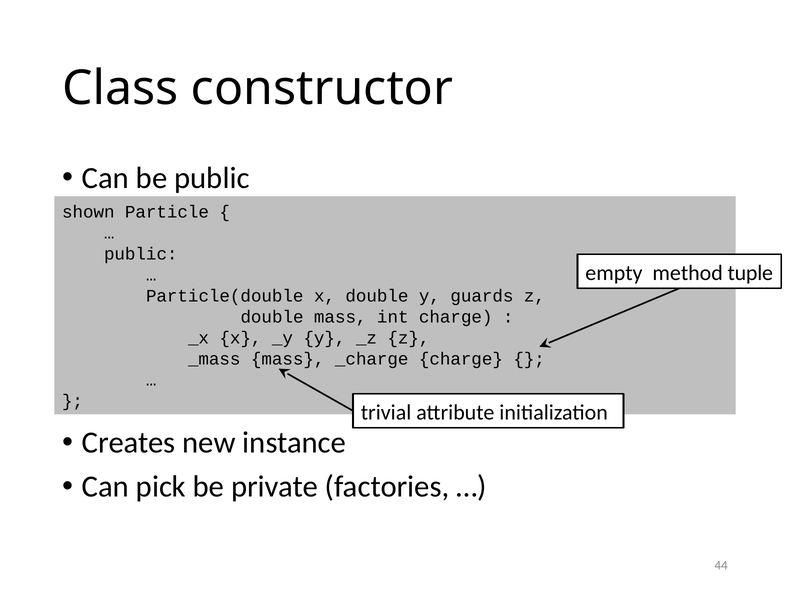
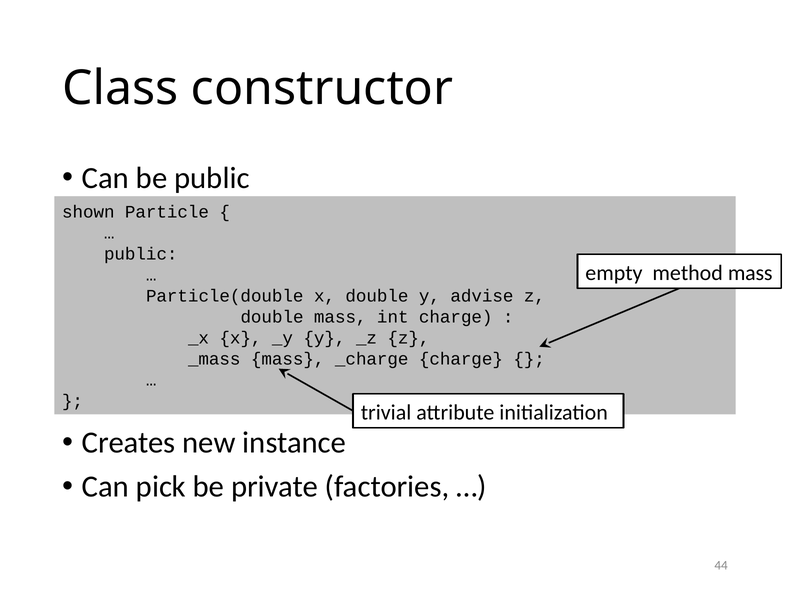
method tuple: tuple -> mass
guards: guards -> advise
